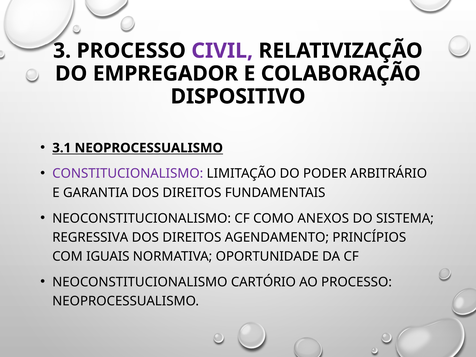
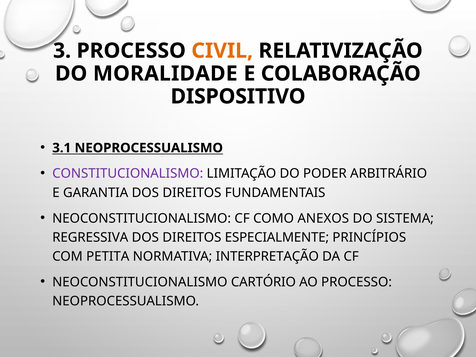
CIVIL colour: purple -> orange
EMPREGADOR: EMPREGADOR -> MORALIDADE
AGENDAMENTO: AGENDAMENTO -> ESPECIALMENTE
IGUAIS: IGUAIS -> PETITA
OPORTUNIDADE: OPORTUNIDADE -> INTERPRETAÇÃO
